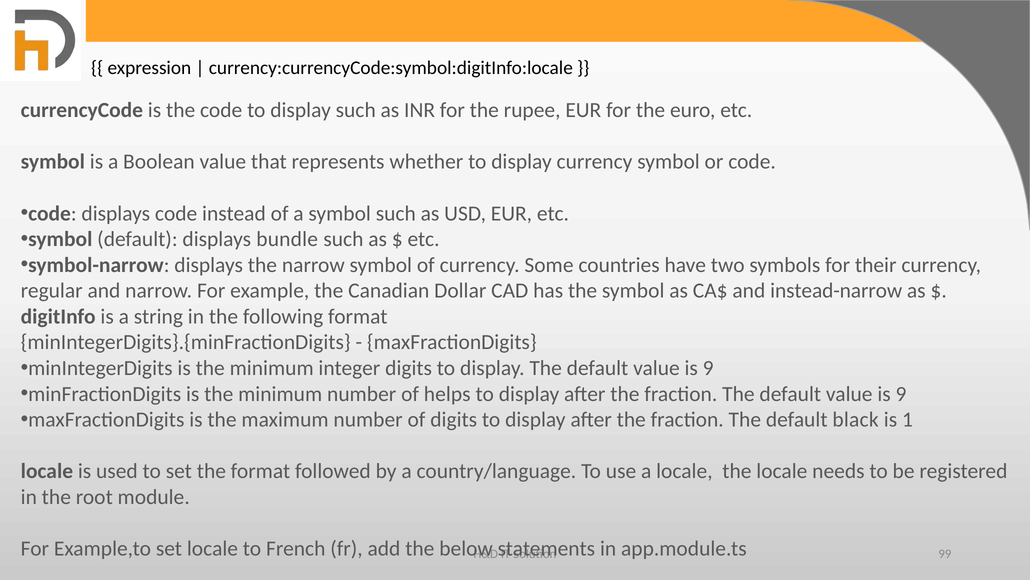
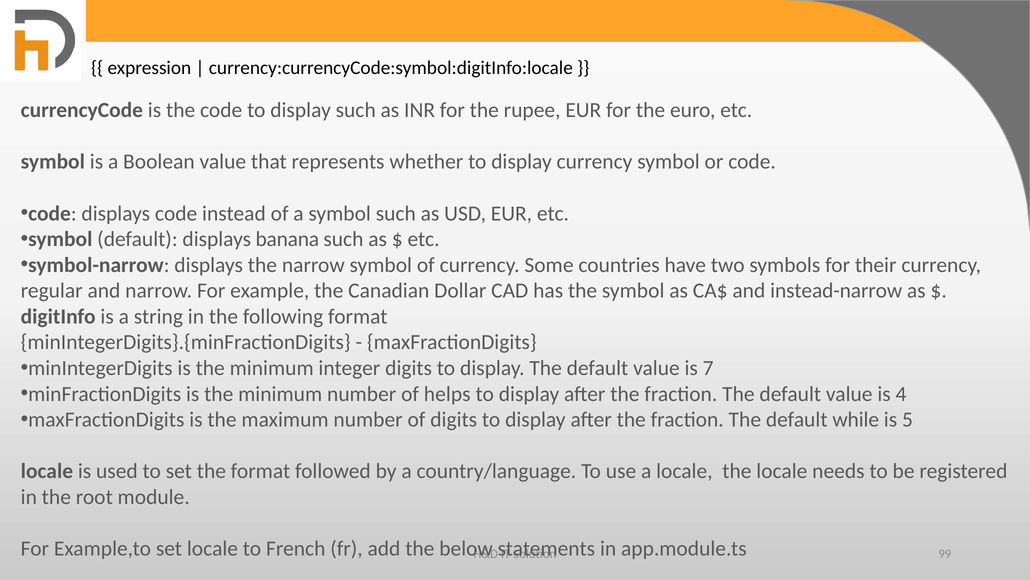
bundle: bundle -> banana
9 at (708, 368): 9 -> 7
9 at (901, 394): 9 -> 4
black: black -> while
1: 1 -> 5
